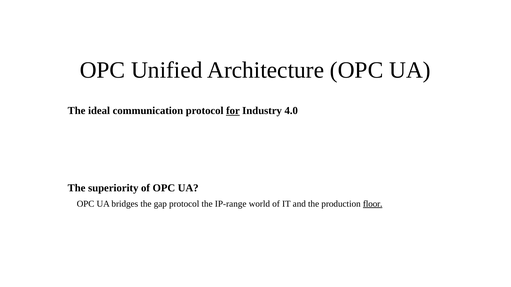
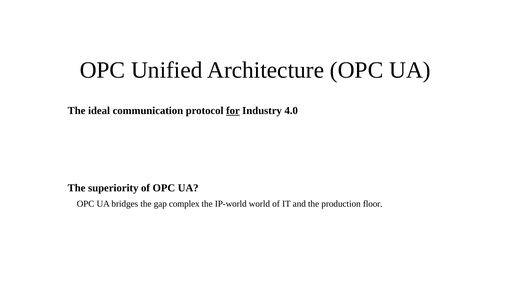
gap protocol: protocol -> complex
IP-range: IP-range -> IP-world
floor underline: present -> none
